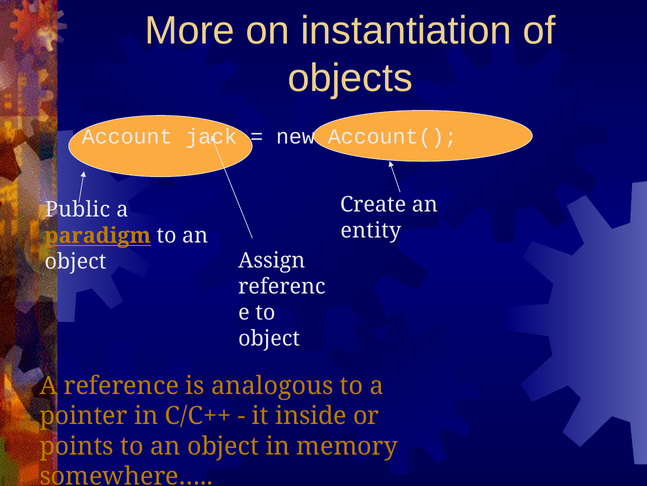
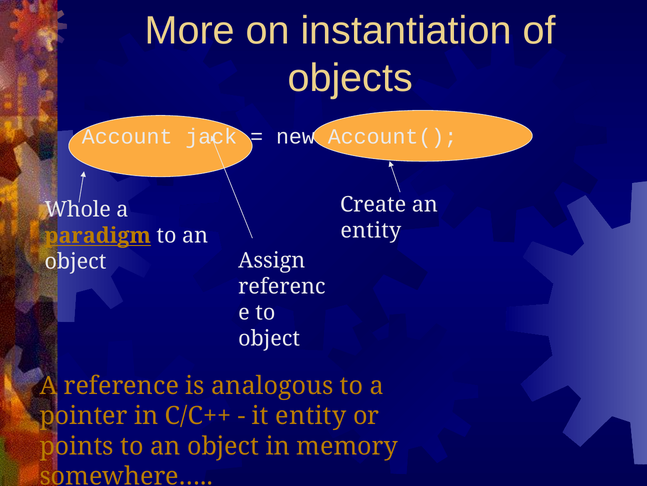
Public: Public -> Whole
it inside: inside -> entity
